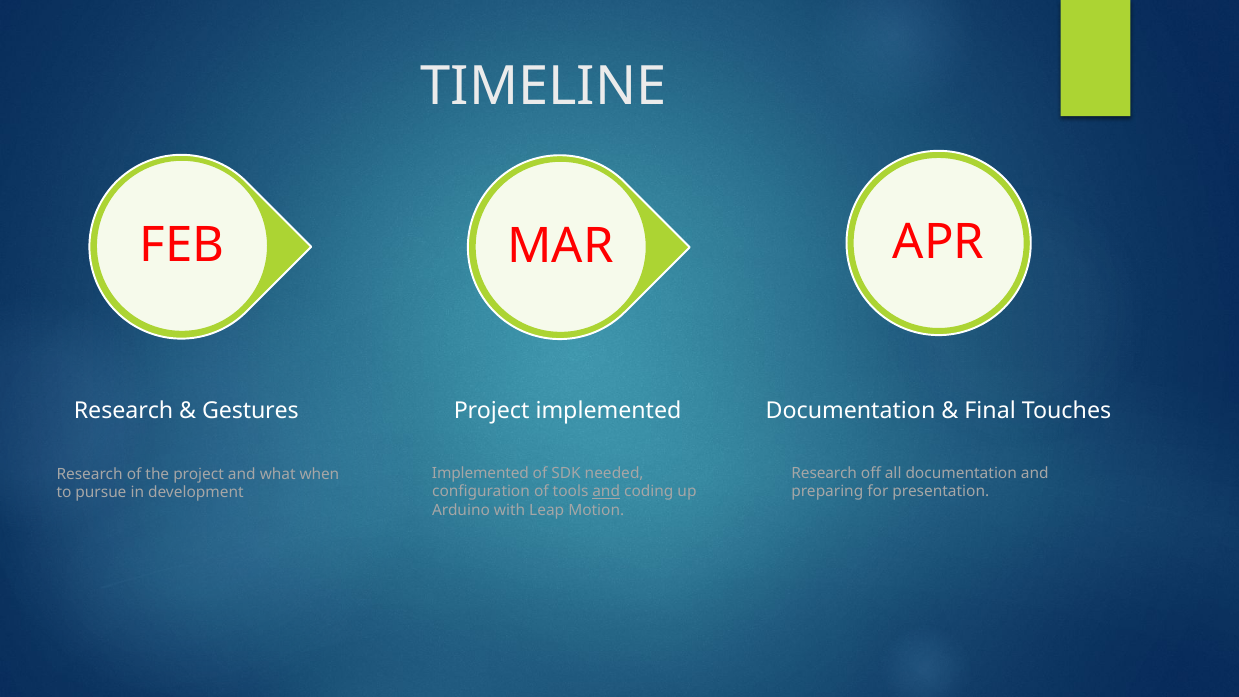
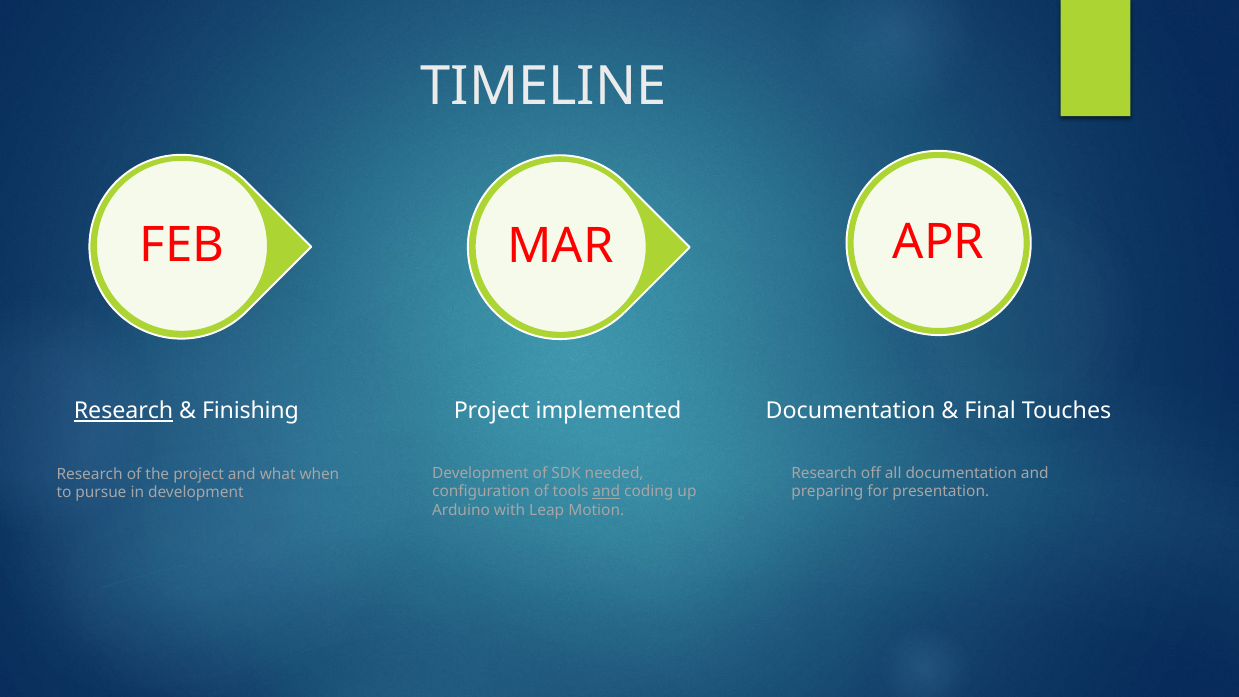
Research at (124, 411) underline: none -> present
Gestures: Gestures -> Finishing
Implemented at (480, 473): Implemented -> Development
